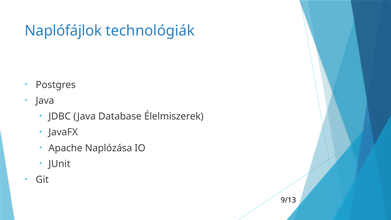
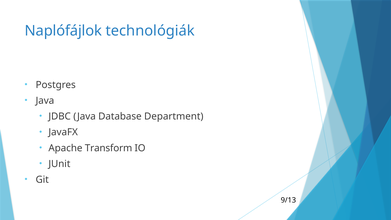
Élelmiszerek: Élelmiszerek -> Department
Naplózása: Naplózása -> Transform
